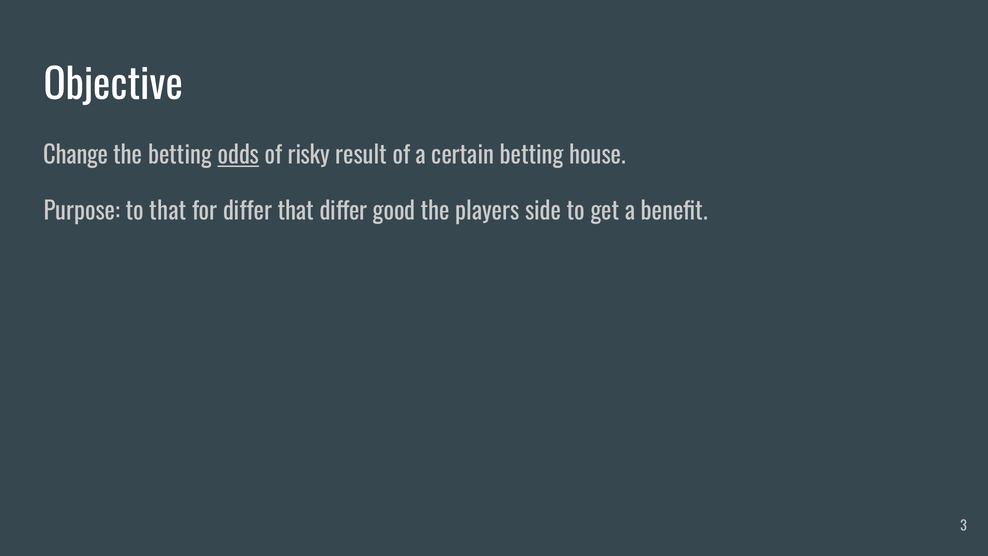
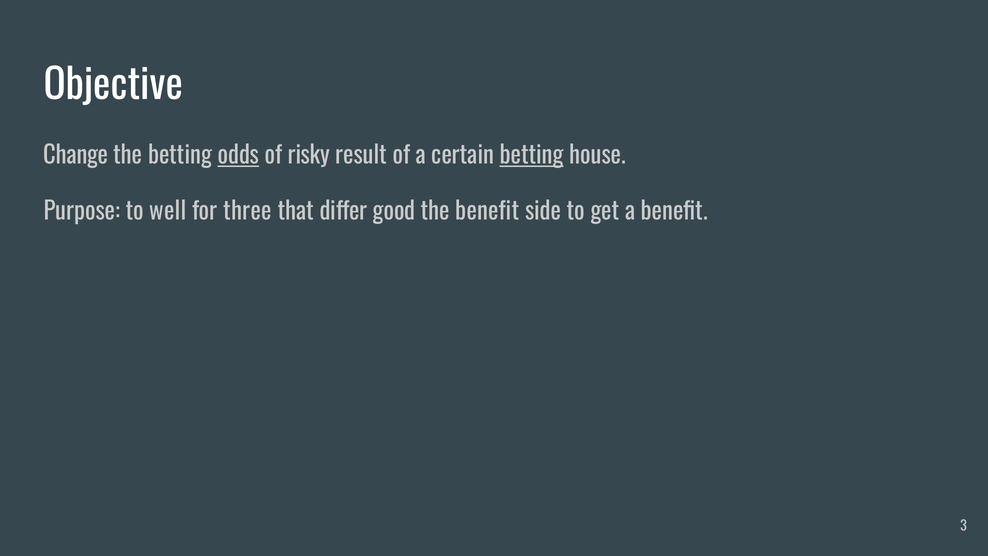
betting at (532, 155) underline: none -> present
to that: that -> well
for differ: differ -> three
the players: players -> benefit
